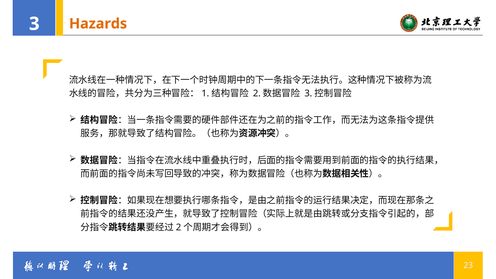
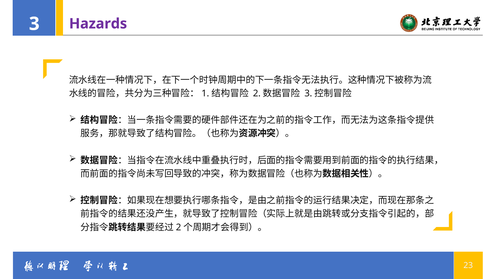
Hazards colour: orange -> purple
